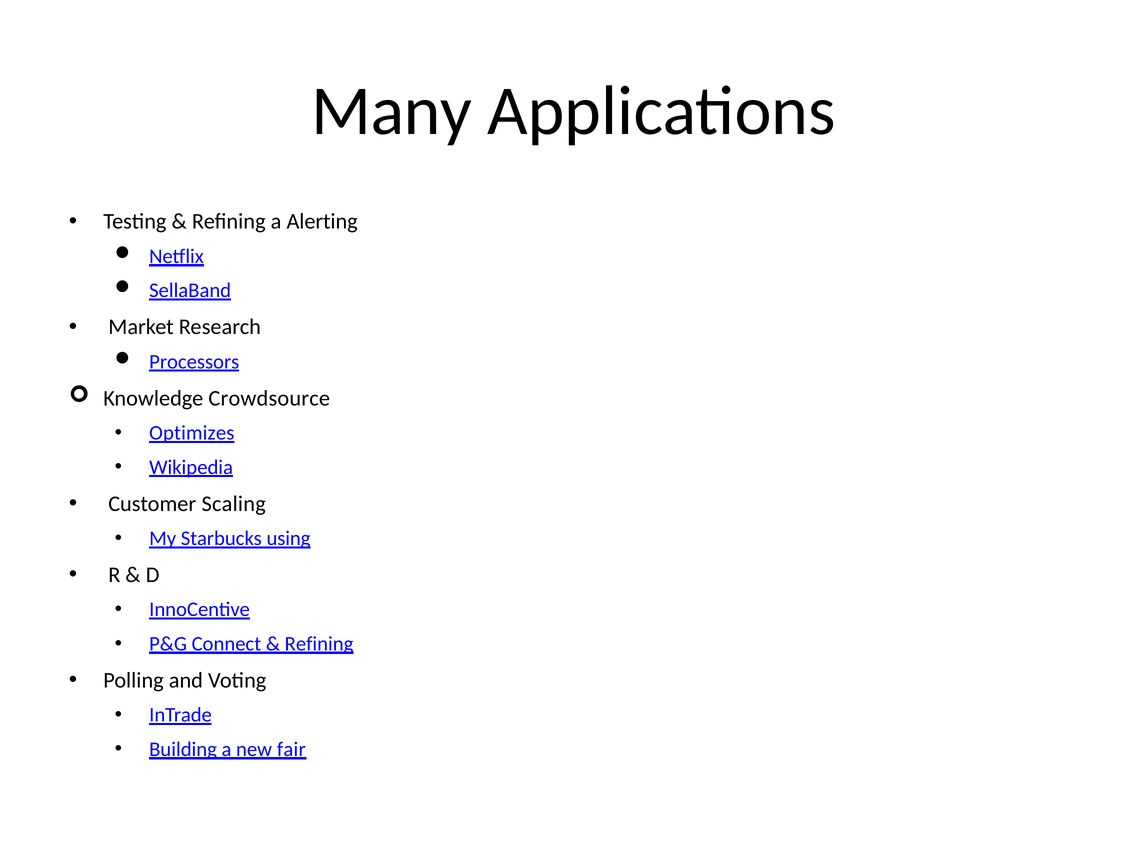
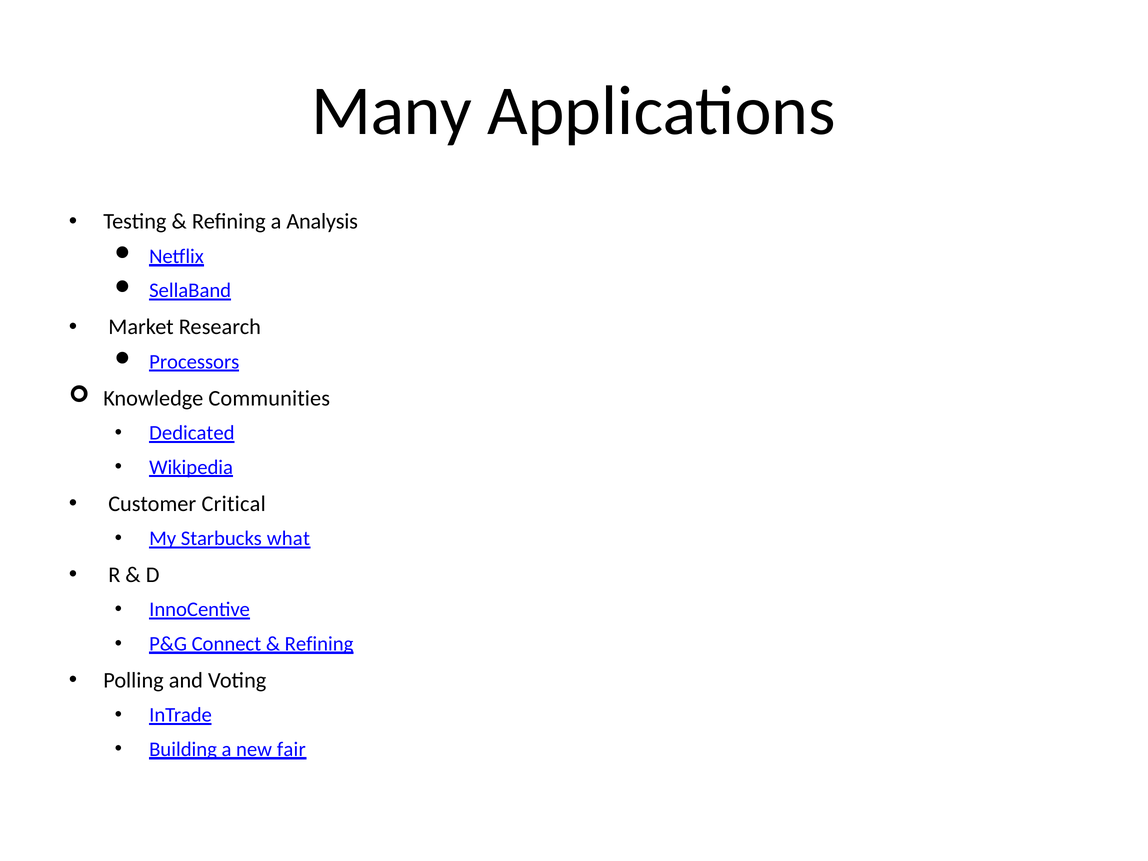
Alerting: Alerting -> Analysis
Crowdsource: Crowdsource -> Communities
Optimizes: Optimizes -> Dedicated
Scaling: Scaling -> Critical
using: using -> what
